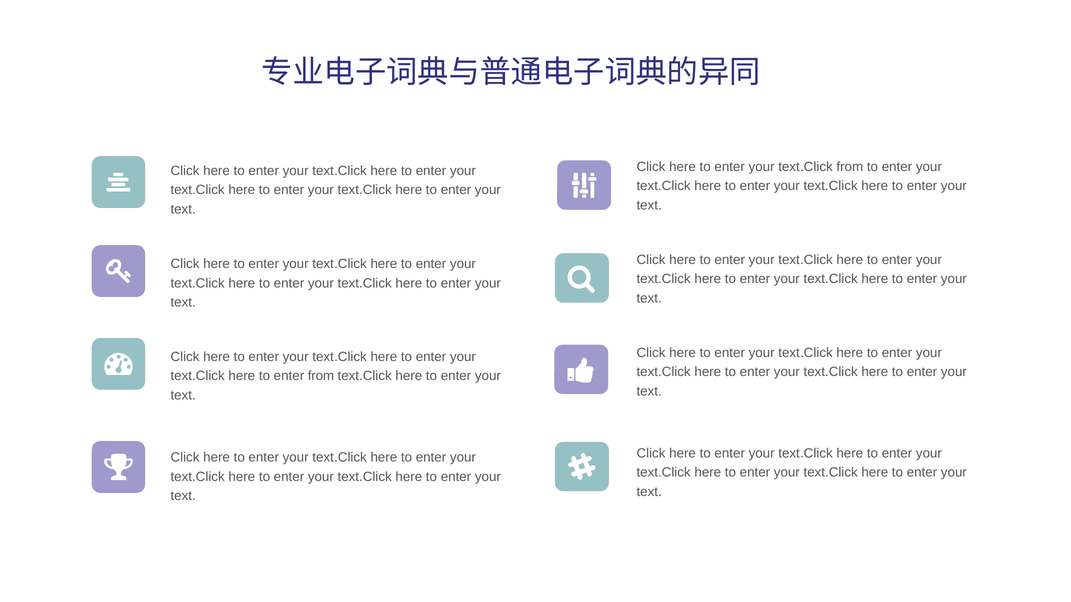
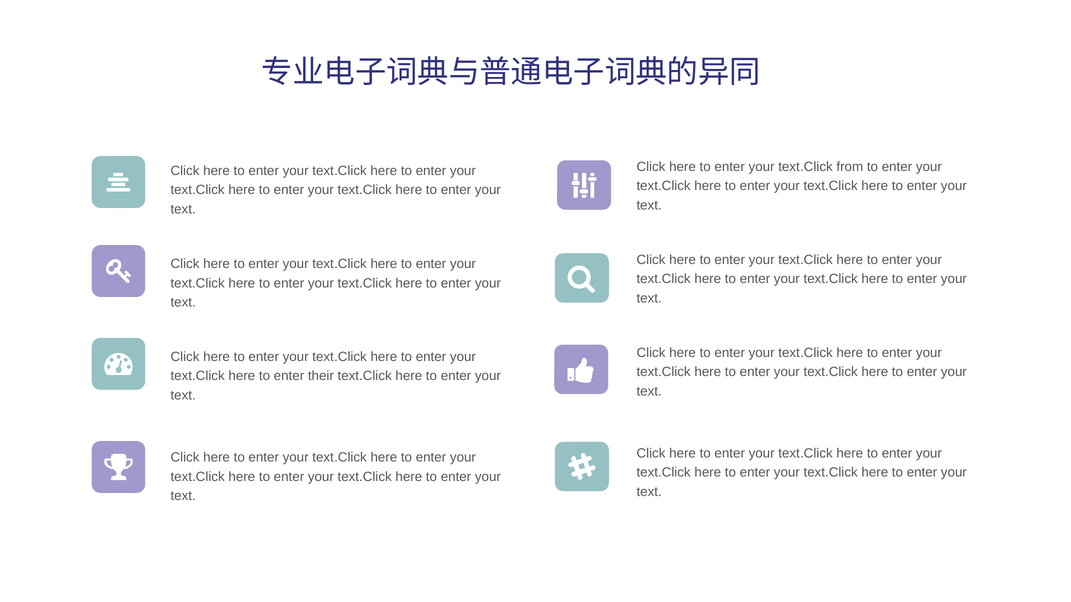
enter from: from -> their
